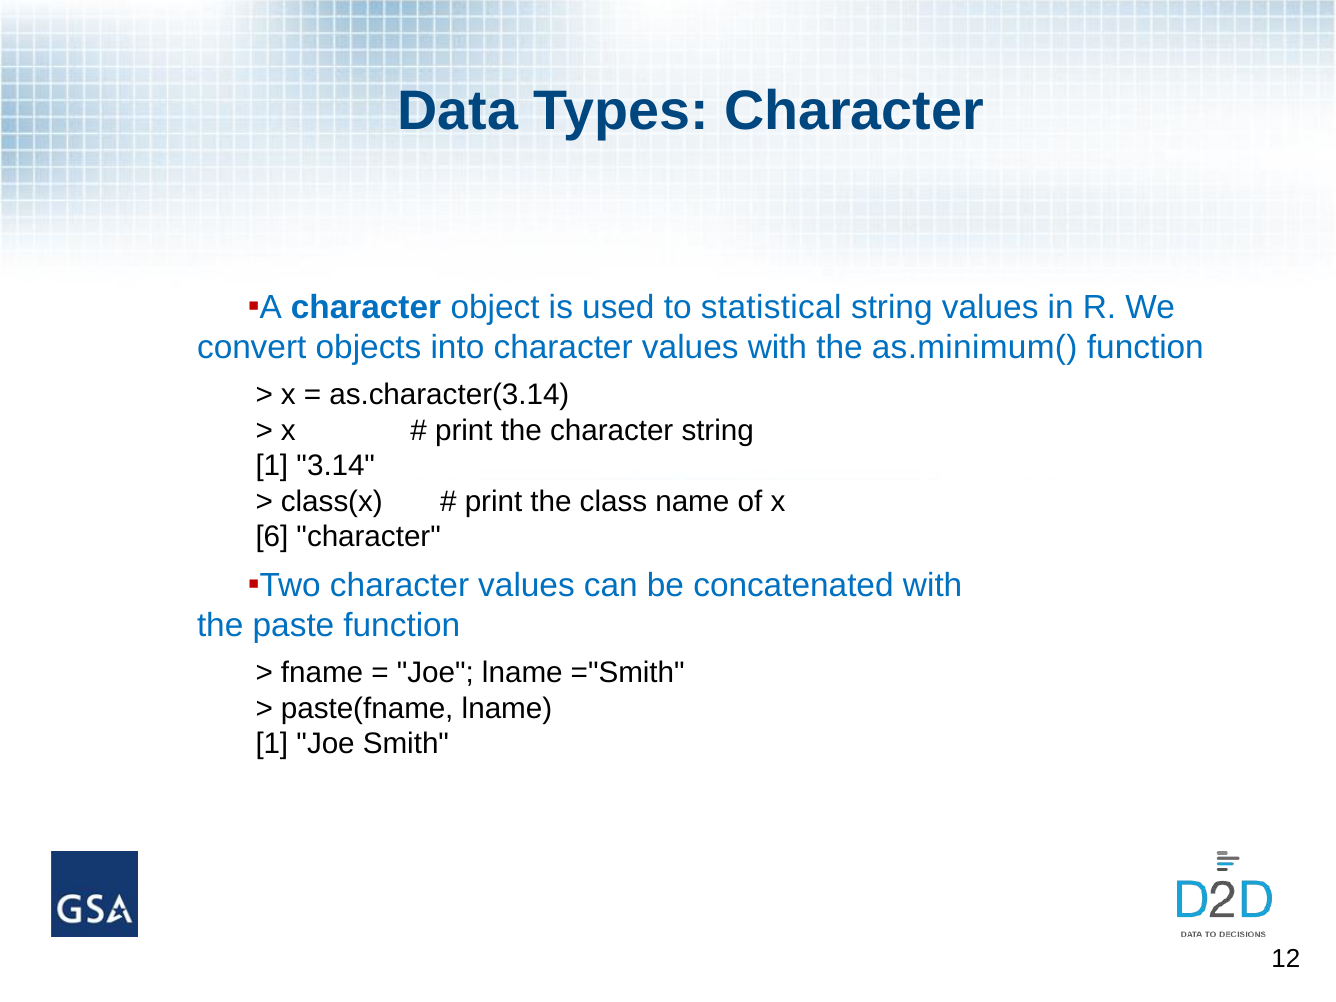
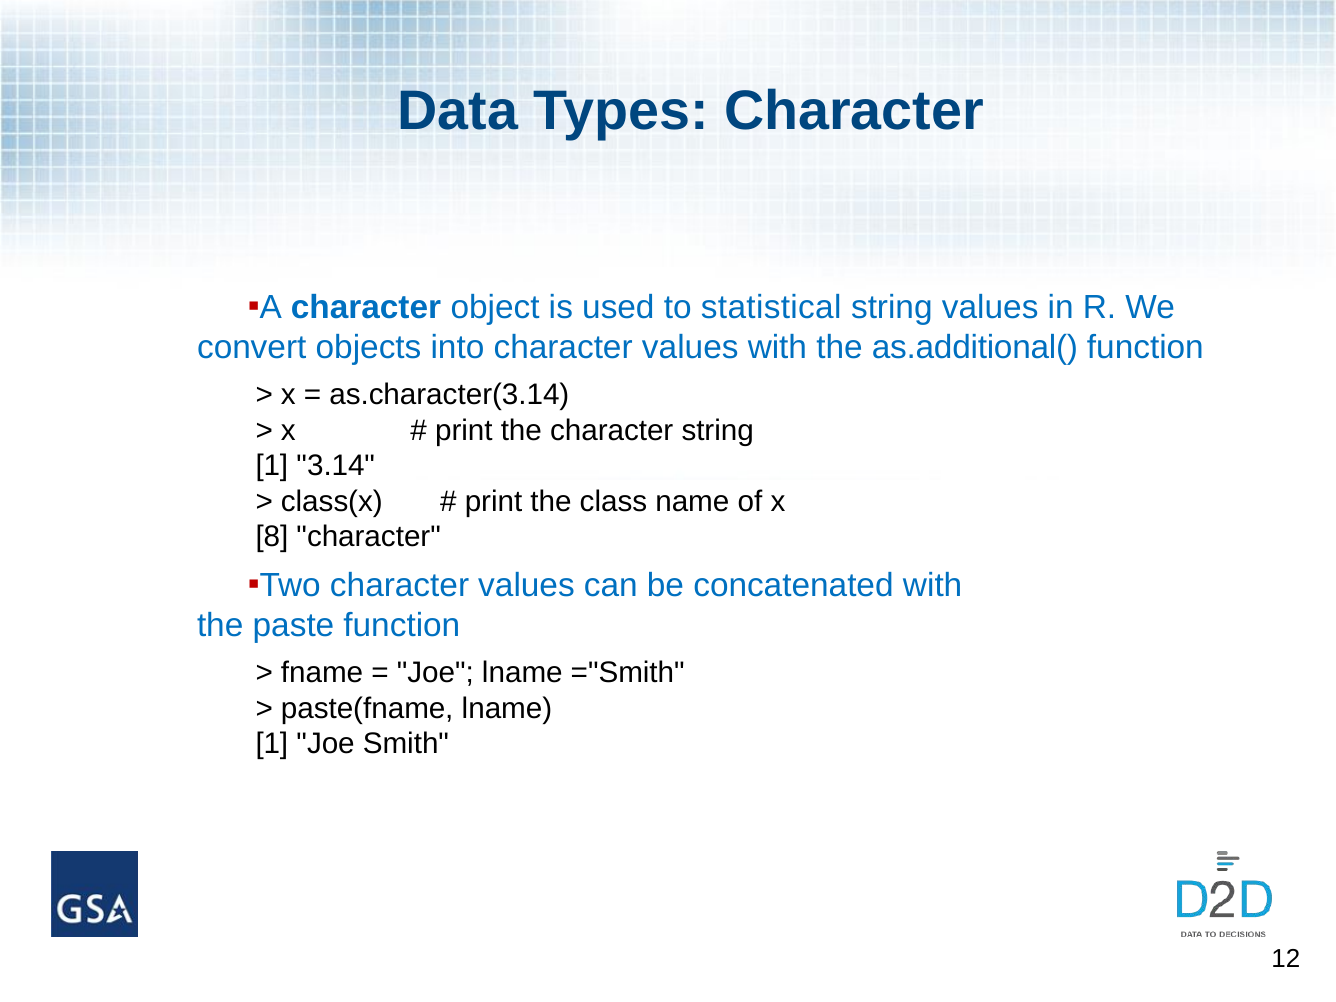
as.minimum(: as.minimum( -> as.additional(
6: 6 -> 8
